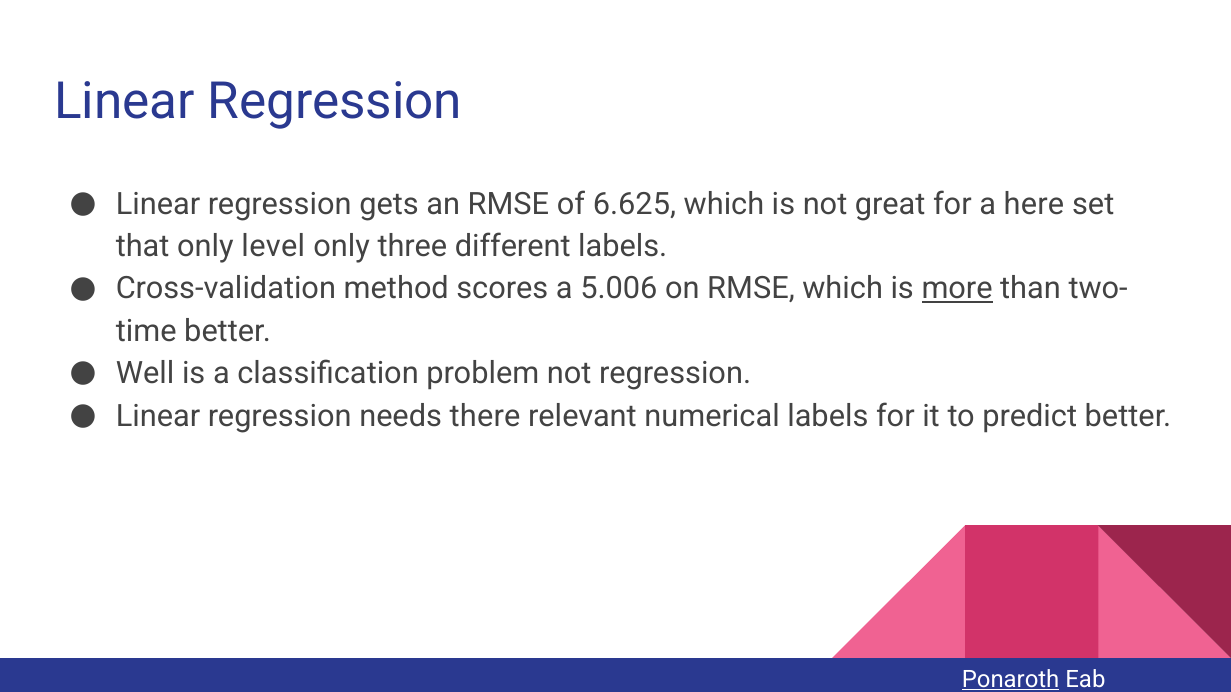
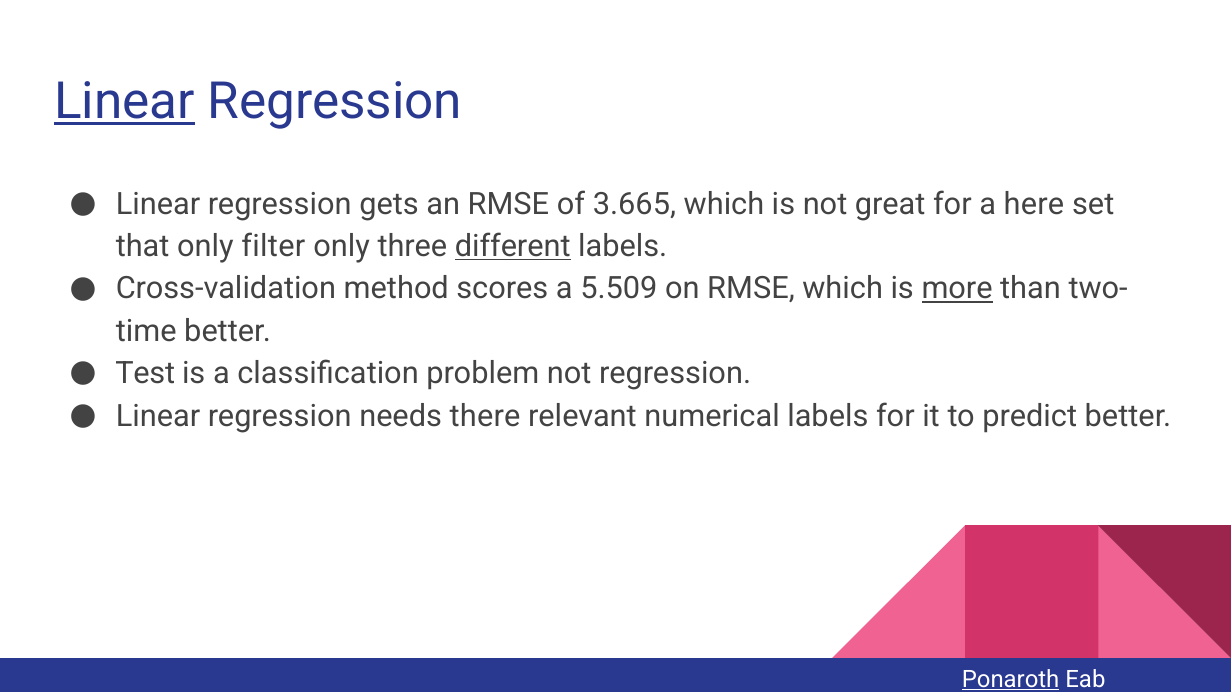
Linear at (125, 102) underline: none -> present
6.625: 6.625 -> 3.665
level: level -> filter
different underline: none -> present
5.006: 5.006 -> 5.509
Well: Well -> Test
